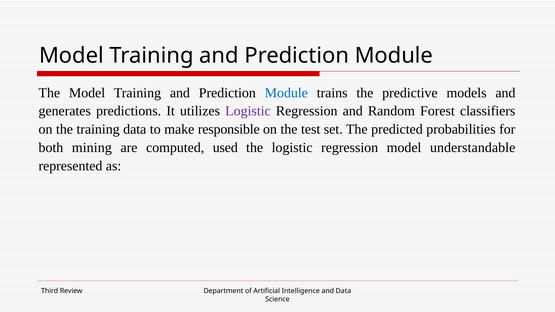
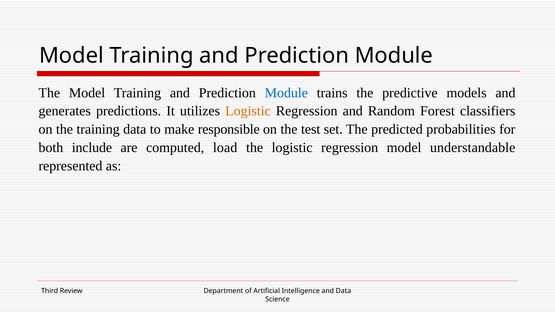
Logistic at (248, 111) colour: purple -> orange
mining: mining -> include
used: used -> load
